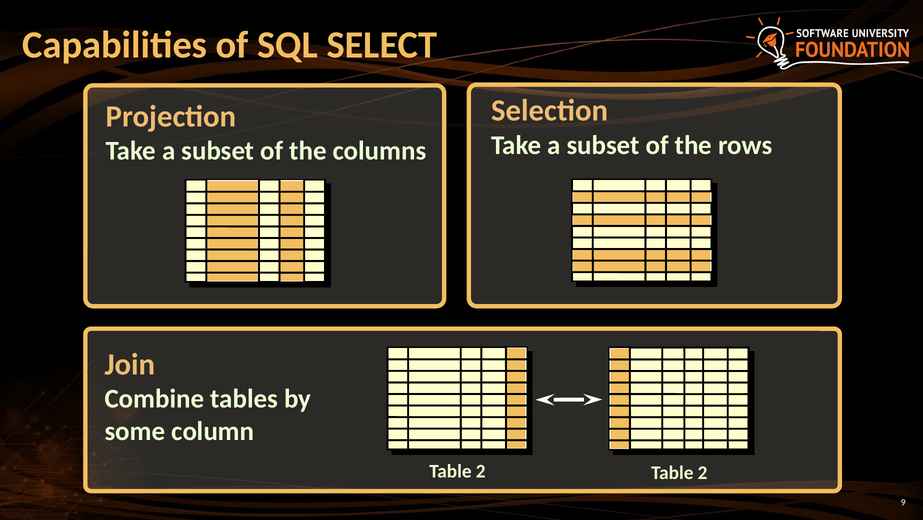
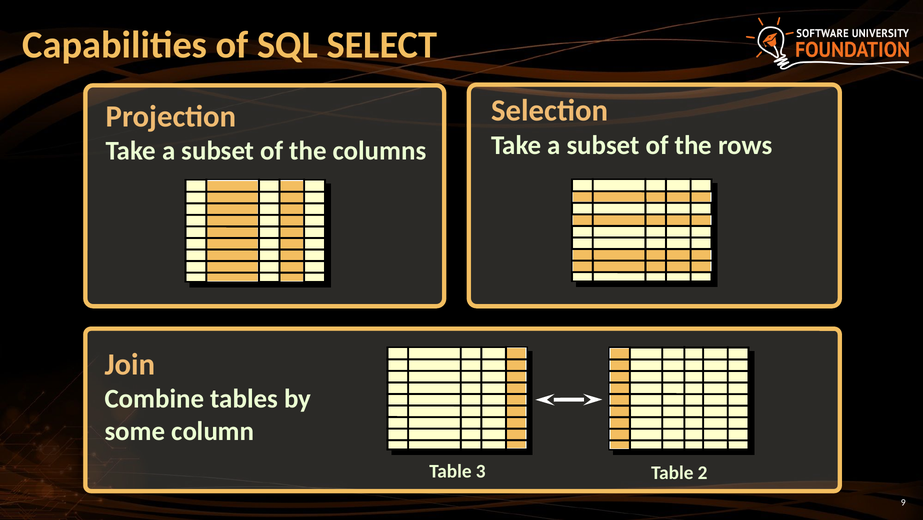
2 at (481, 471): 2 -> 3
